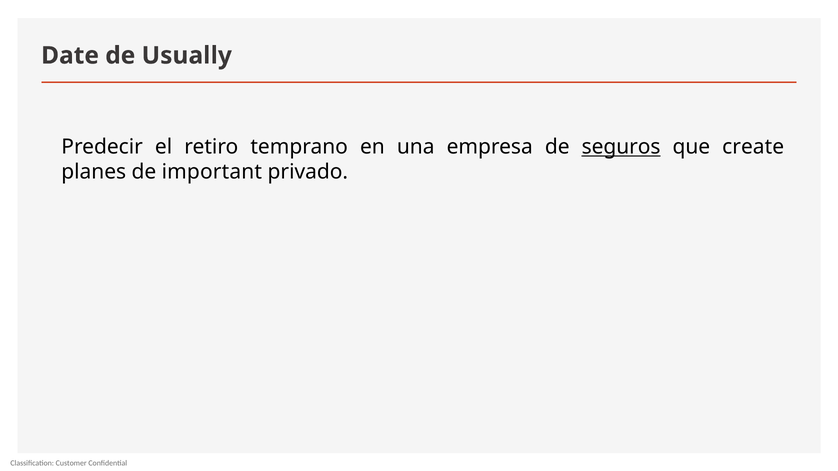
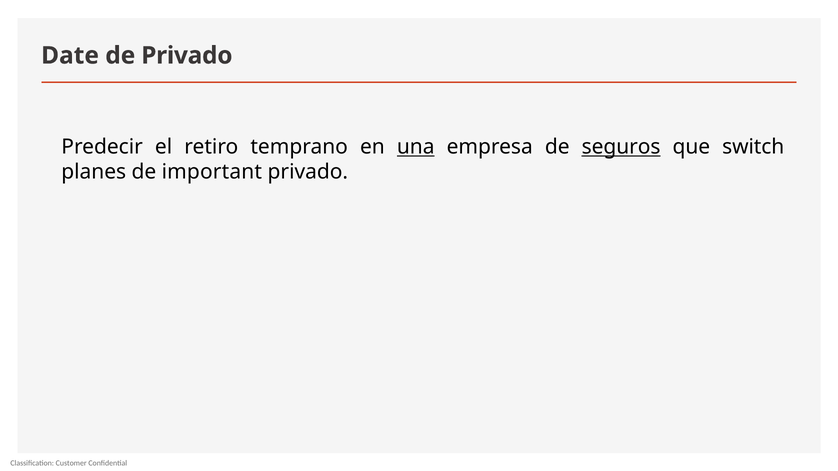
de Usually: Usually -> Privado
una underline: none -> present
create: create -> switch
